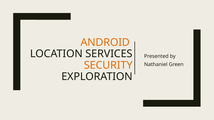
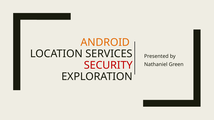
SECURITY colour: orange -> red
